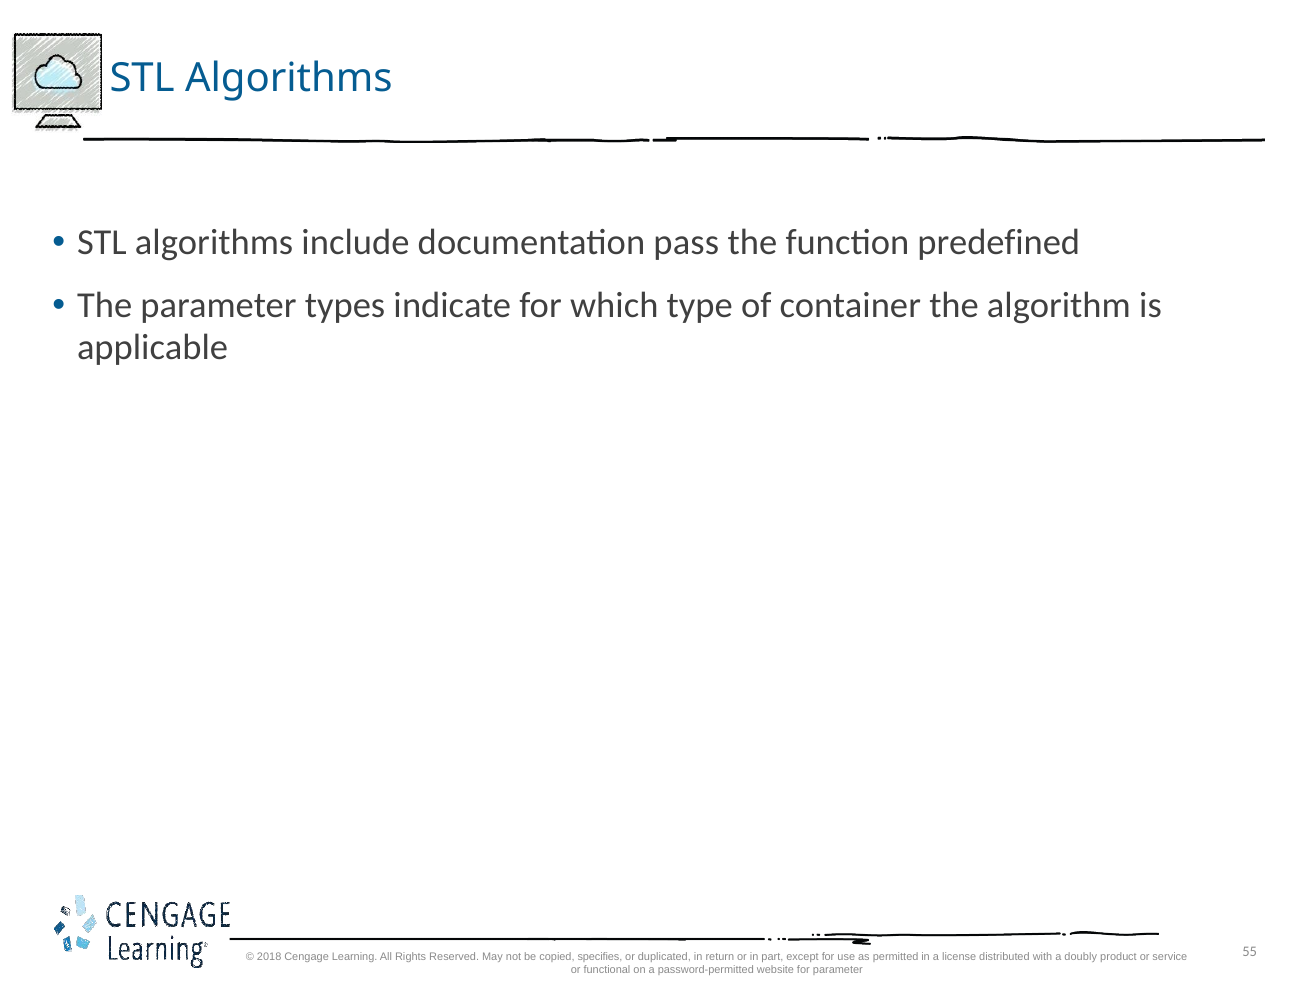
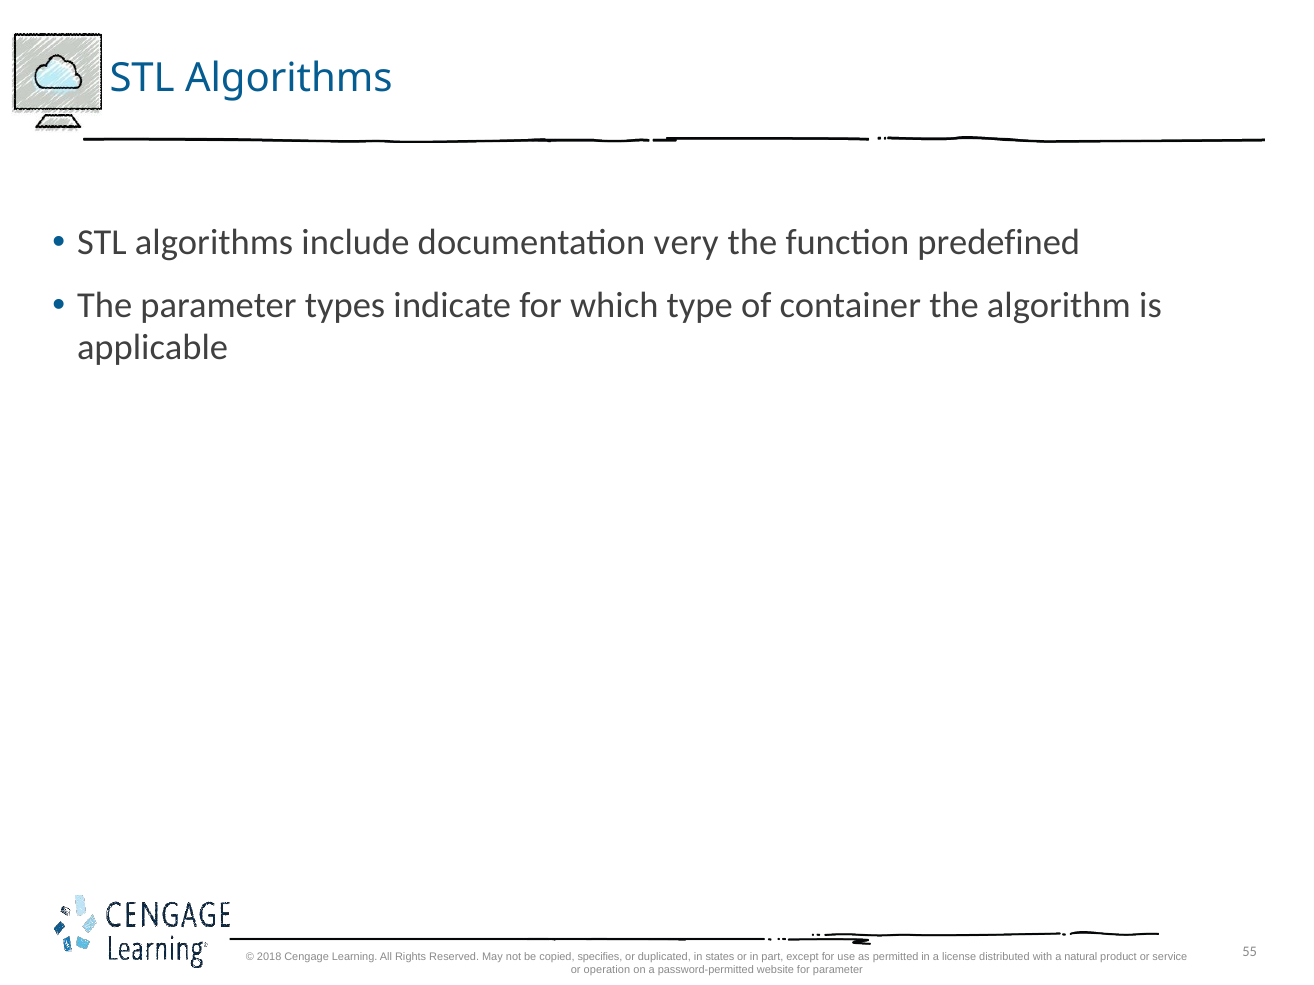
pass: pass -> very
return: return -> states
doubly: doubly -> natural
functional: functional -> operation
